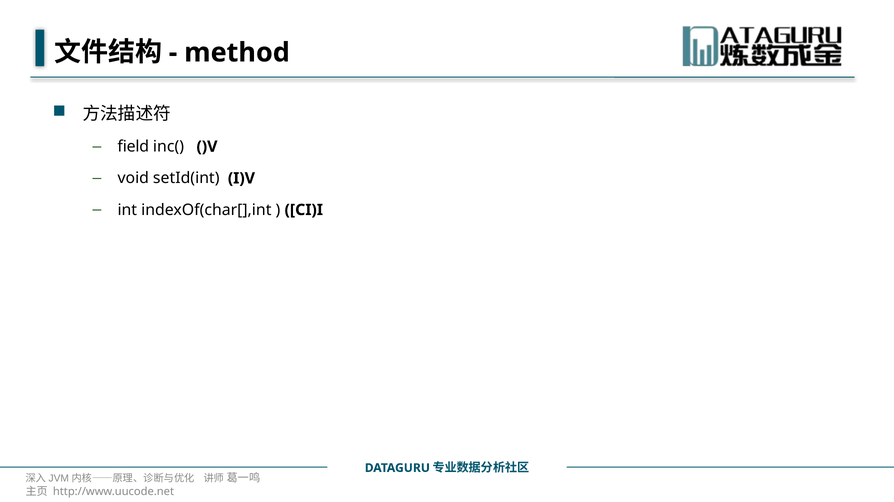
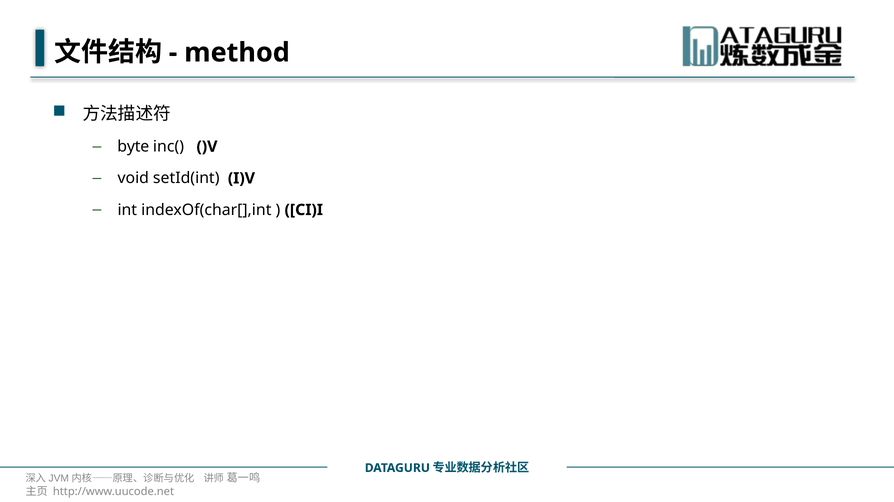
field: field -> byte
